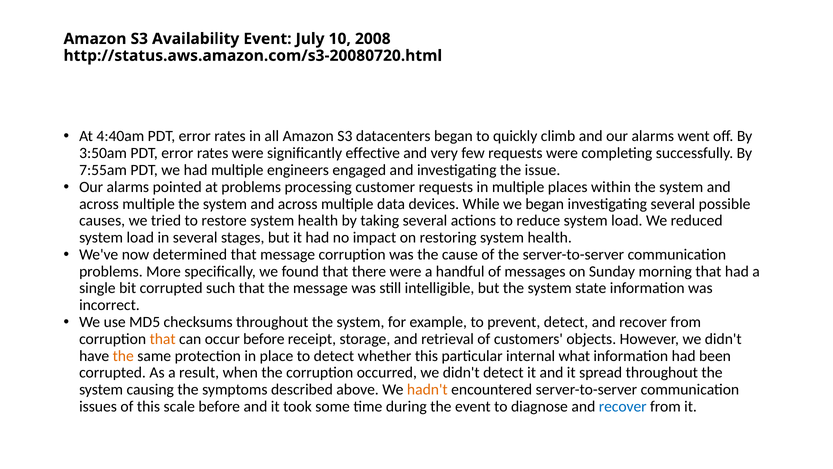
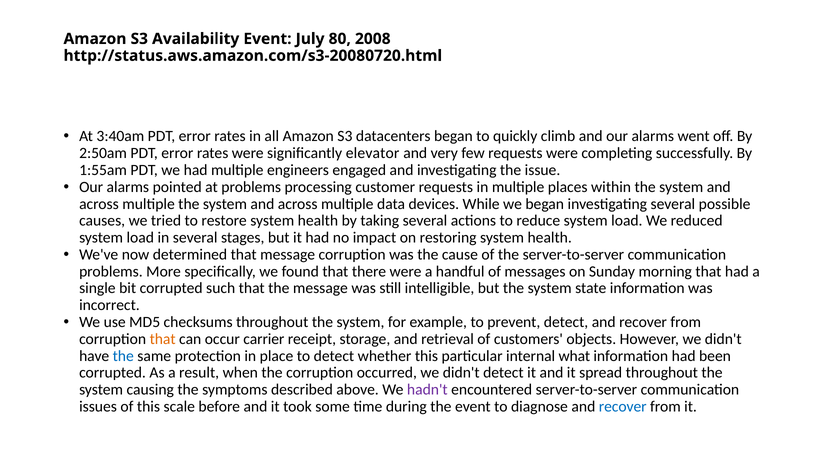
10: 10 -> 80
4:40am: 4:40am -> 3:40am
3:50am: 3:50am -> 2:50am
effective: effective -> elevator
7:55am: 7:55am -> 1:55am
occur before: before -> carrier
the at (123, 356) colour: orange -> blue
hadn't colour: orange -> purple
